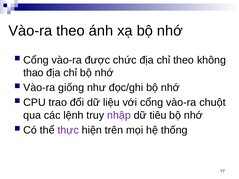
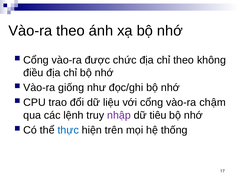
thao: thao -> điều
chuột: chuột -> chậm
thực colour: purple -> blue
